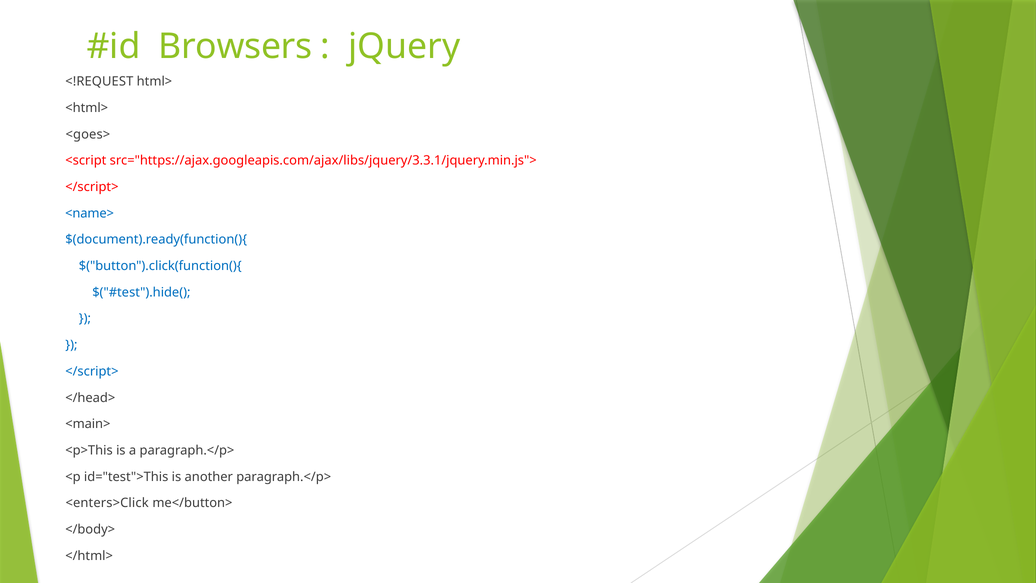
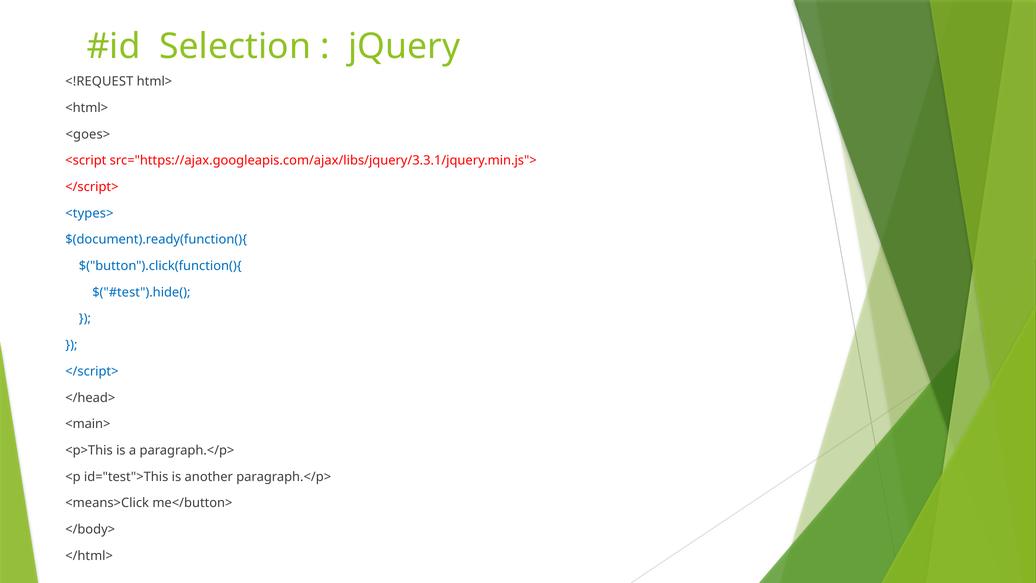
Browsers: Browsers -> Selection
<name>: <name> -> <types>
<enters>Click: <enters>Click -> <means>Click
